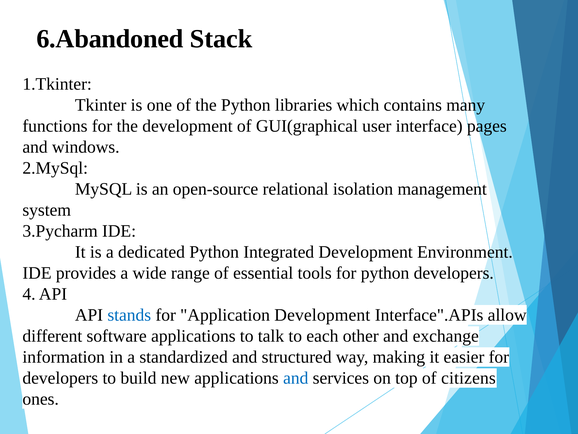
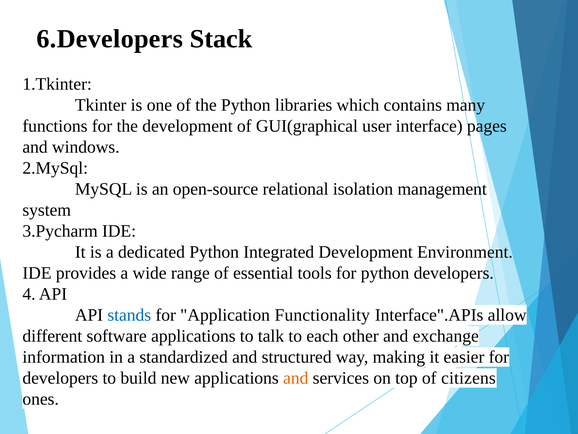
6.Abandoned: 6.Abandoned -> 6.Developers
Application Development: Development -> Functionality
and at (296, 378) colour: blue -> orange
